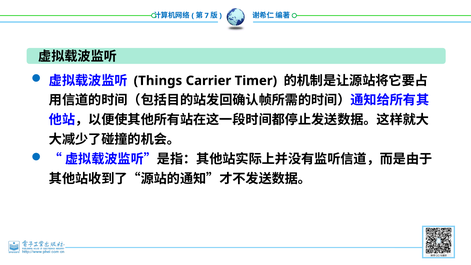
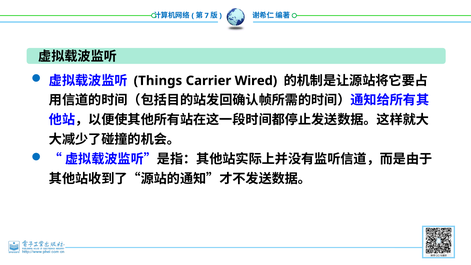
Timer: Timer -> Wired
